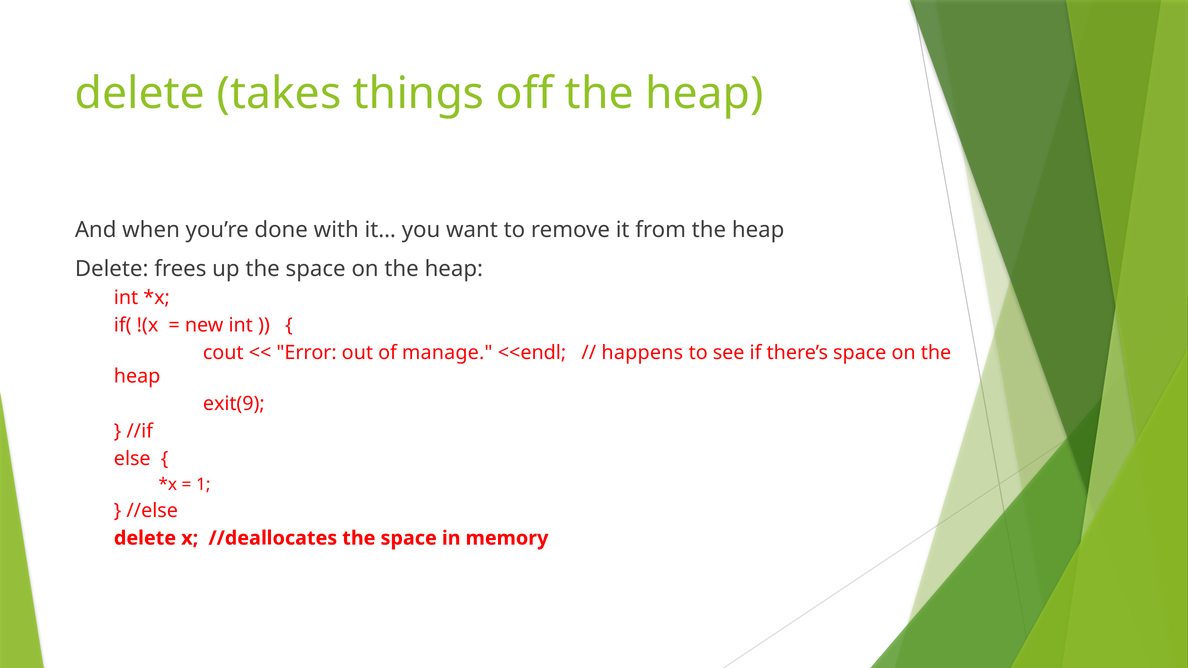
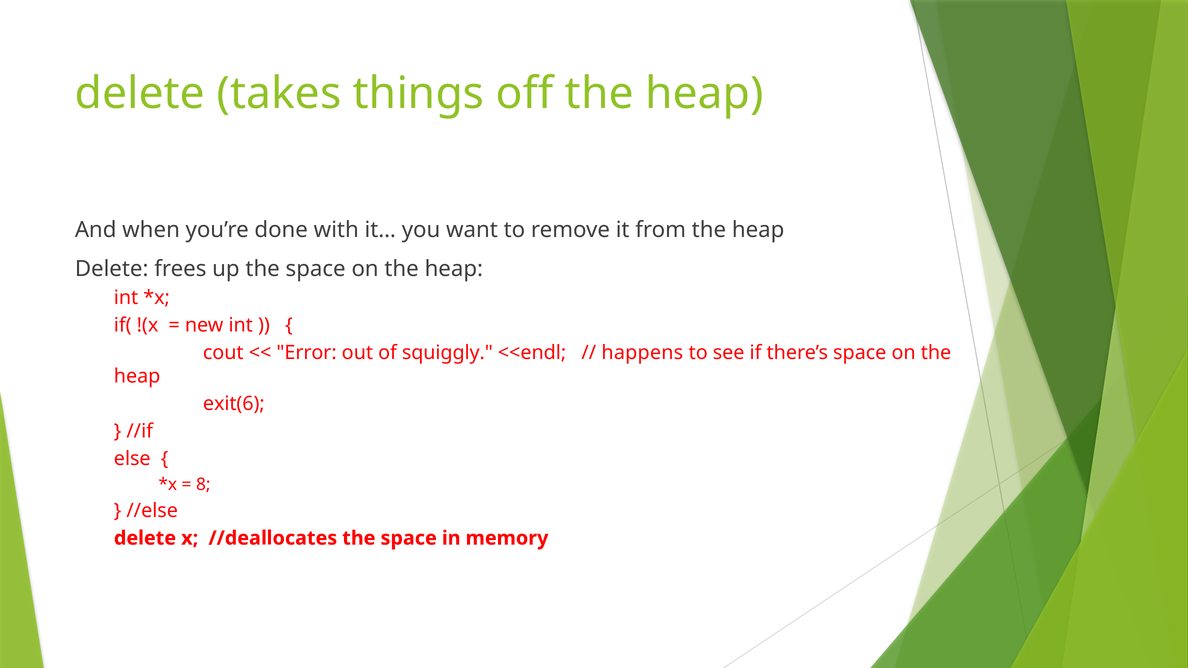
manage: manage -> squiggly
exit(9: exit(9 -> exit(6
1: 1 -> 8
